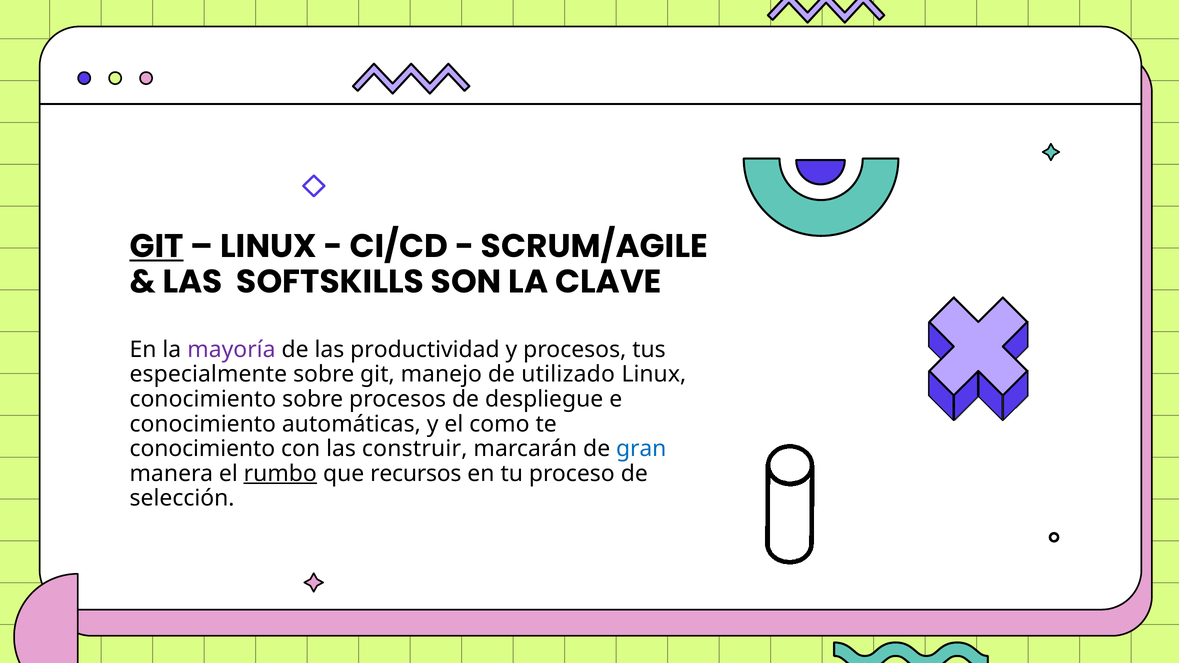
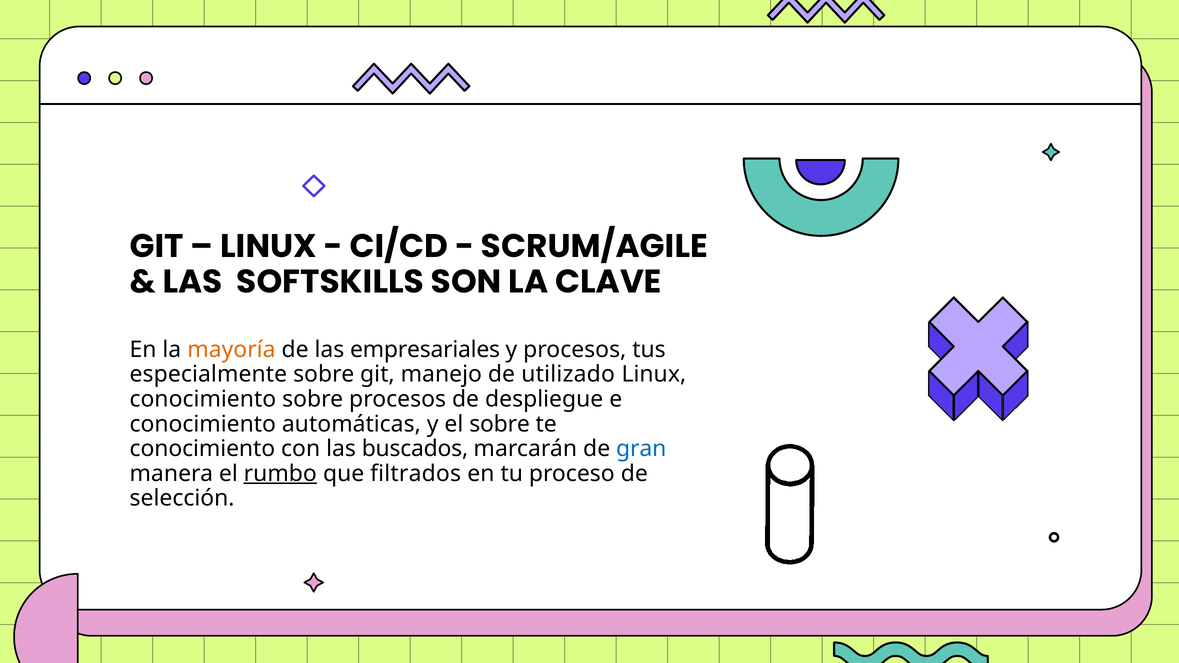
GIT at (157, 247) underline: present -> none
mayoría colour: purple -> orange
productividad: productividad -> empresariales
el como: como -> sobre
construir: construir -> buscados
recursos: recursos -> filtrados
